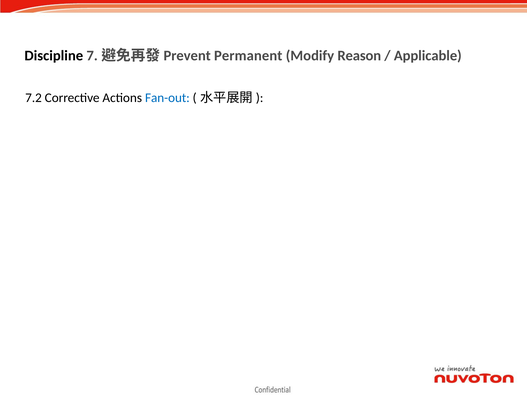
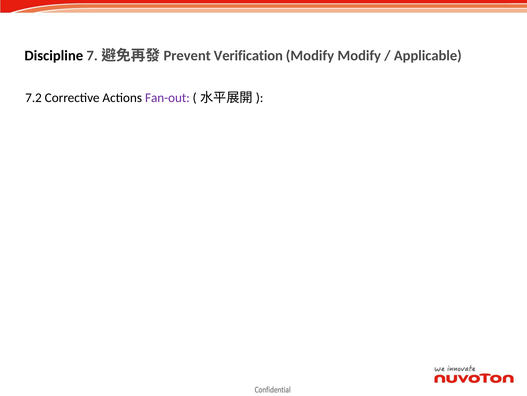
Permanent: Permanent -> Verification
Modify Reason: Reason -> Modify
Fan-out colour: blue -> purple
